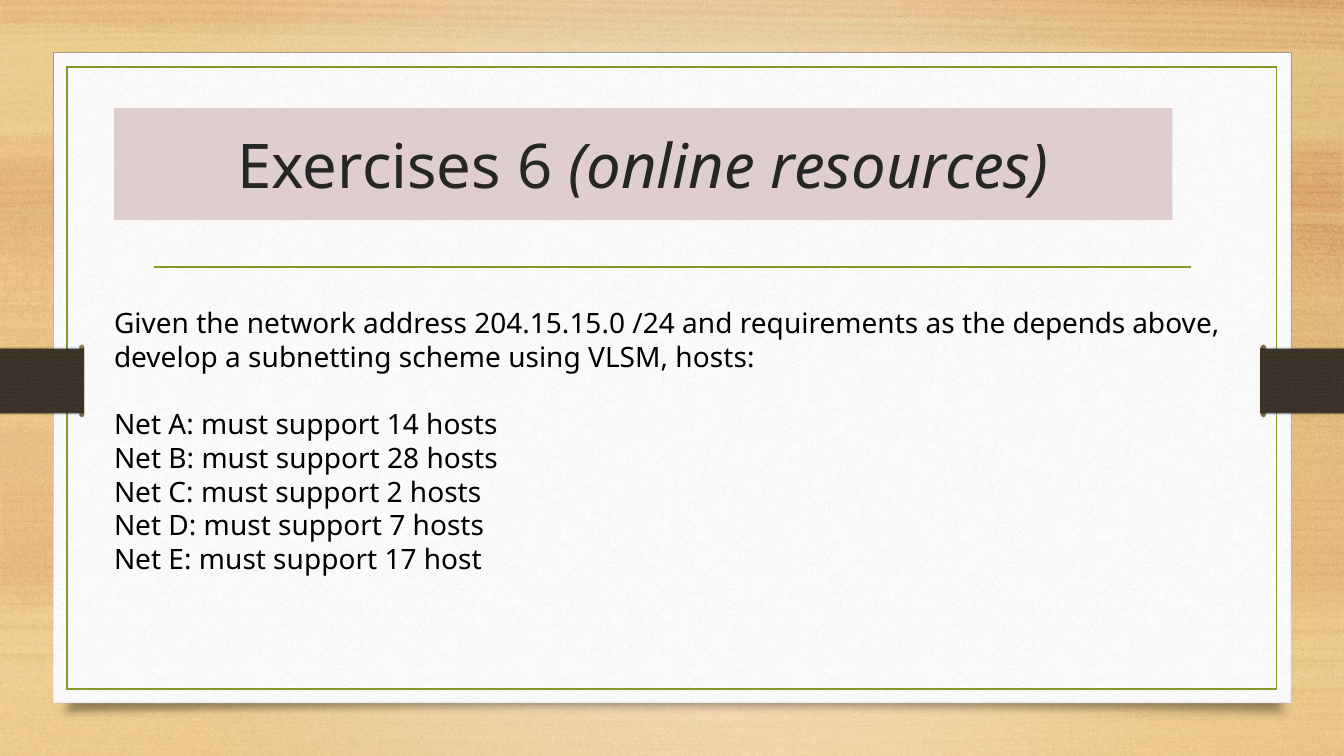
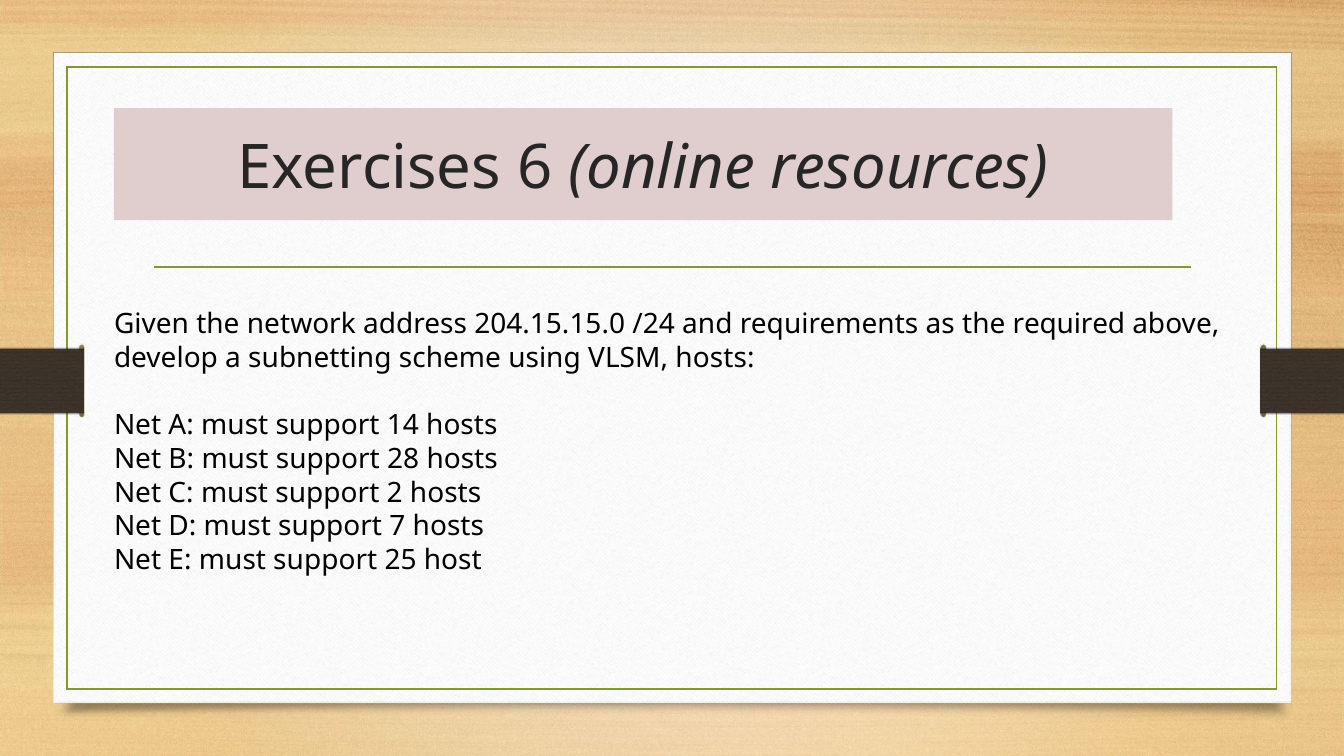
depends: depends -> required
17: 17 -> 25
